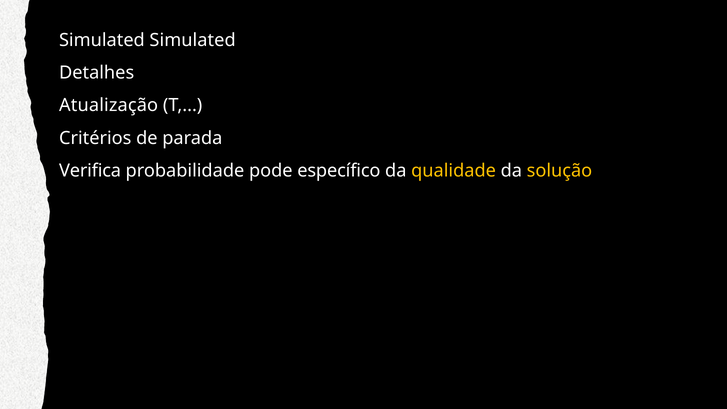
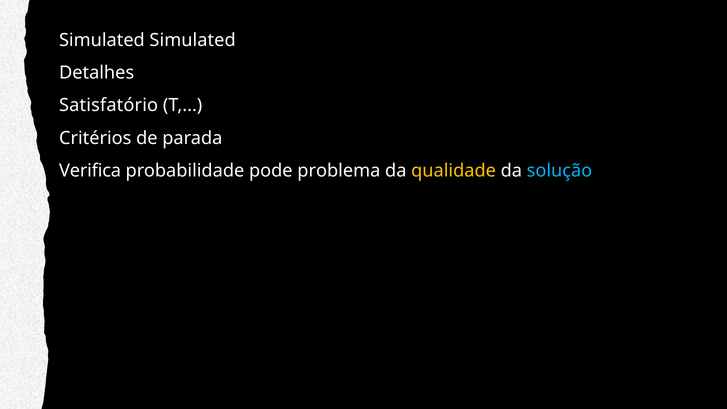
Atualização: Atualização -> Satisfatório
específico: específico -> problema
solução colour: yellow -> light blue
